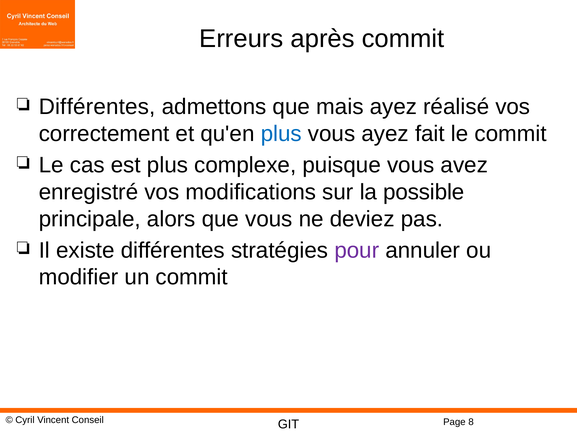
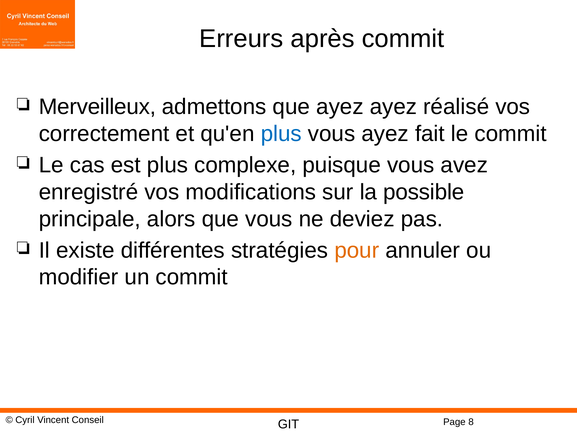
Différentes at (97, 107): Différentes -> Merveilleux
que mais: mais -> ayez
pour colour: purple -> orange
